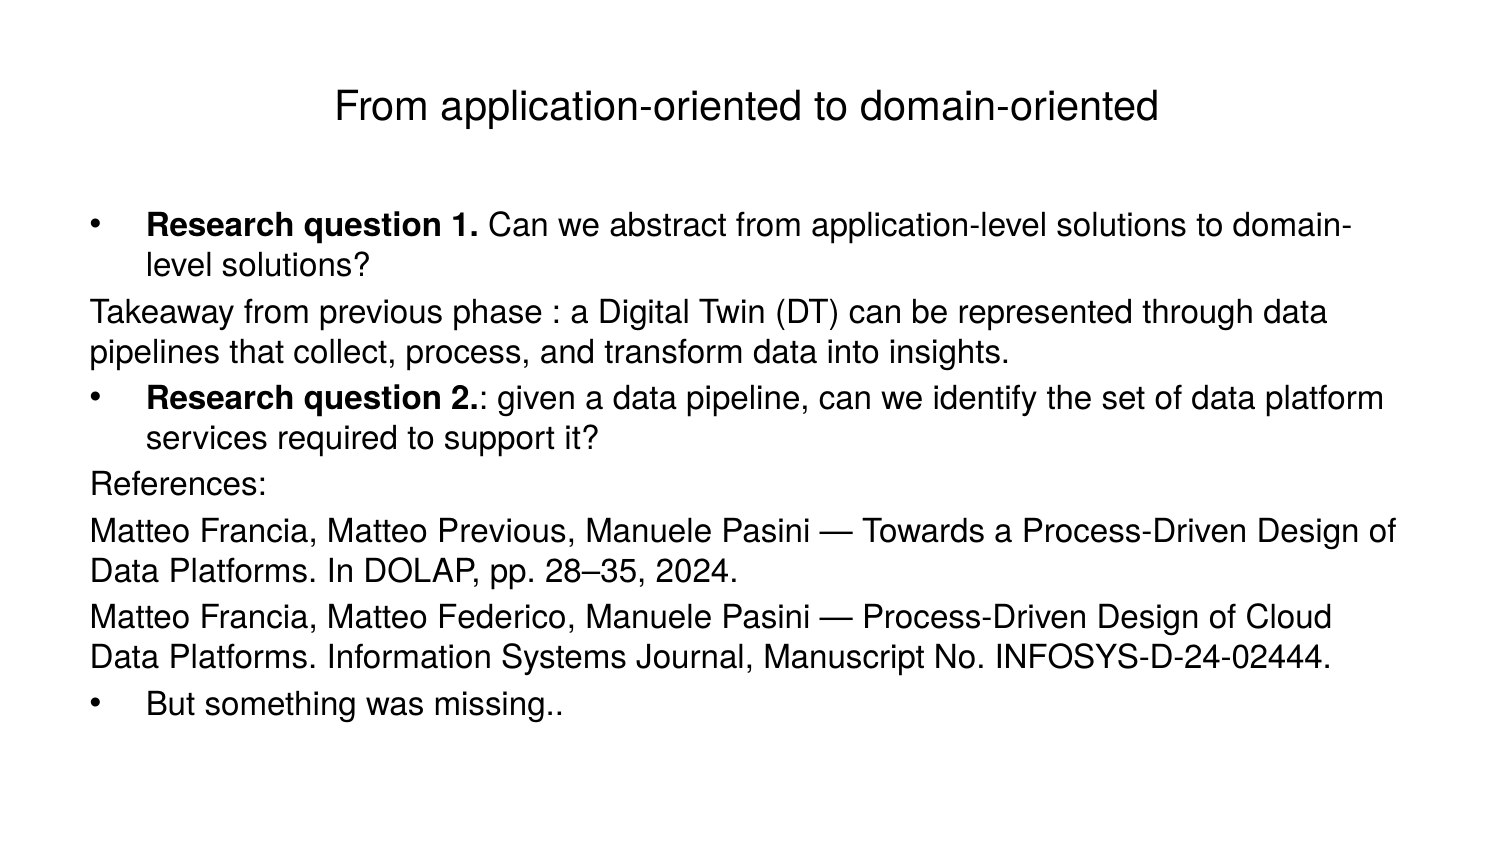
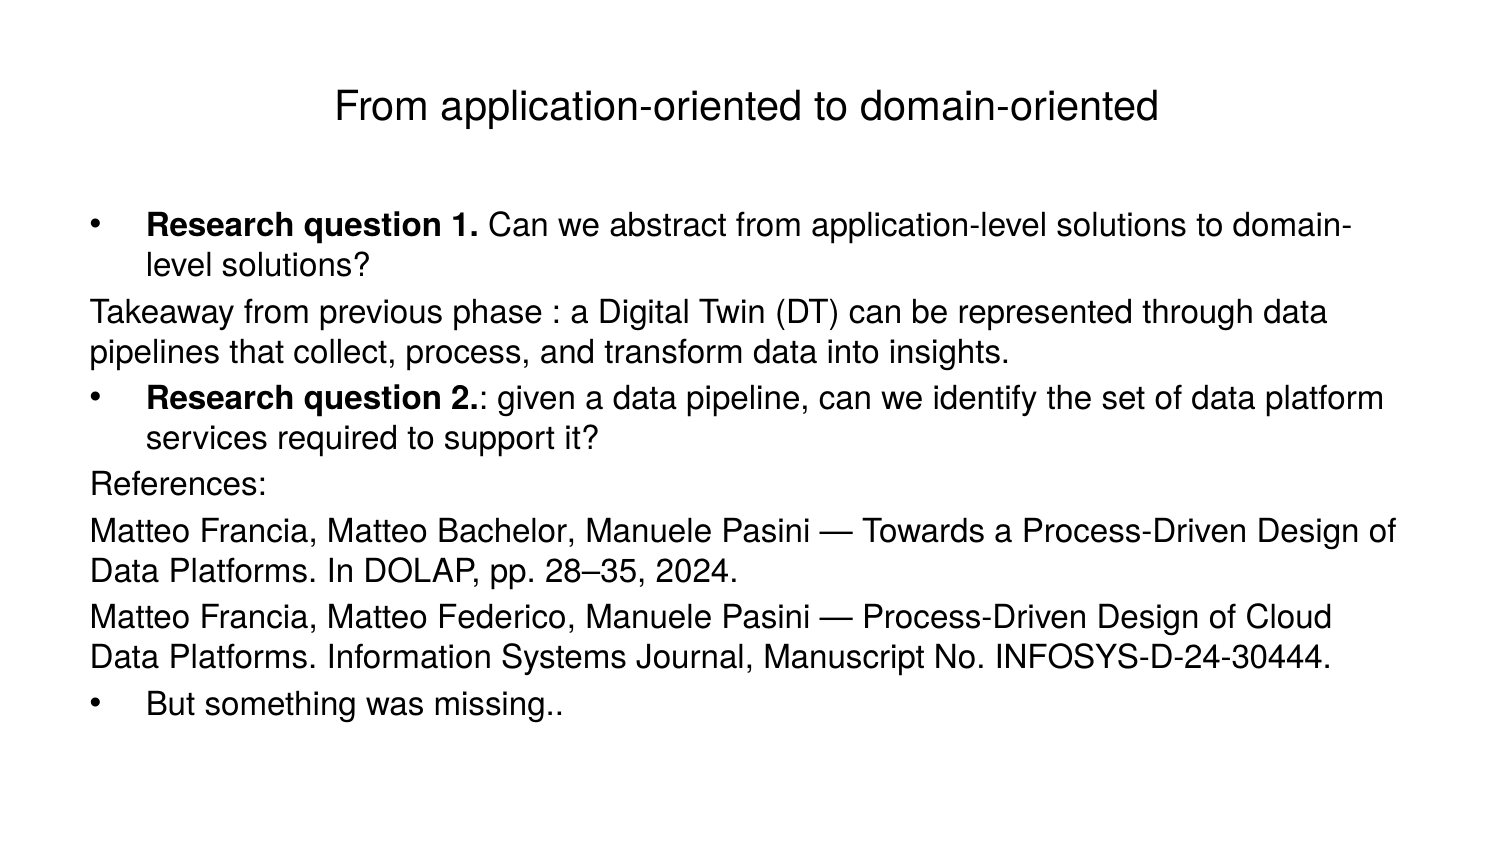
Matteo Previous: Previous -> Bachelor
INFOSYS-D-24-02444: INFOSYS-D-24-02444 -> INFOSYS-D-24-30444
